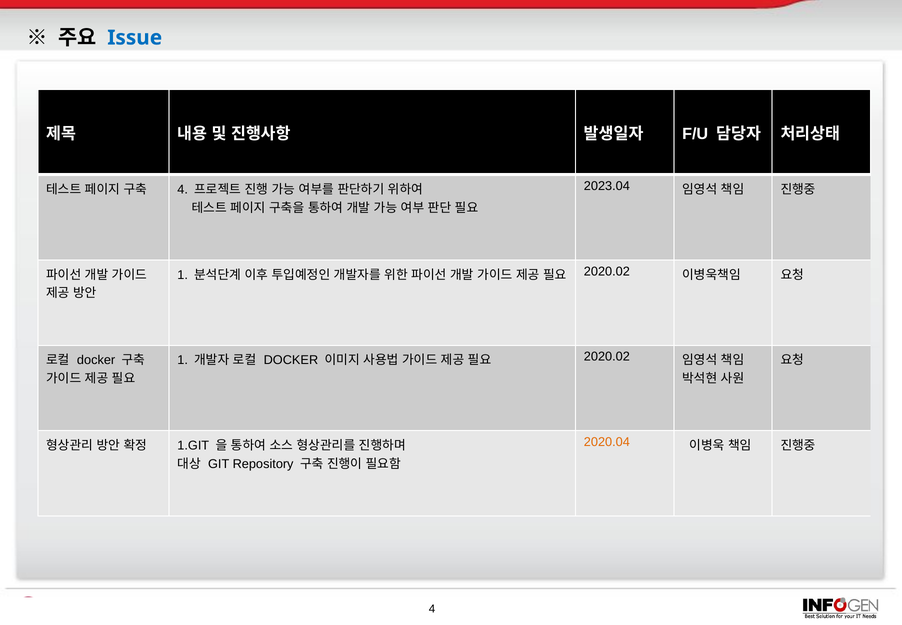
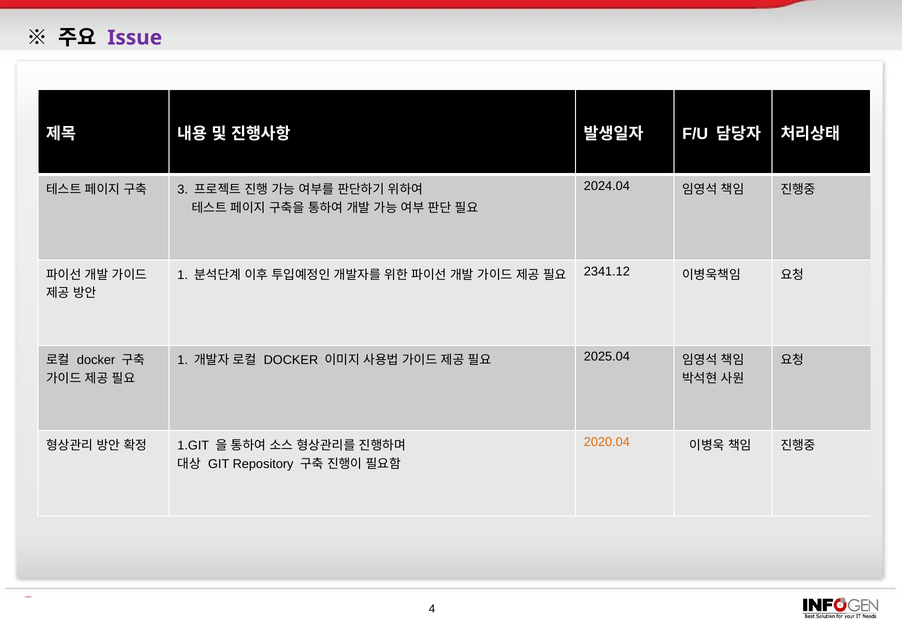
Issue colour: blue -> purple
2023.04: 2023.04 -> 2024.04
4 at (183, 189): 4 -> 3
2020.02 at (607, 271): 2020.02 -> 2341.12
2020.02 at (607, 356): 2020.02 -> 2025.04
